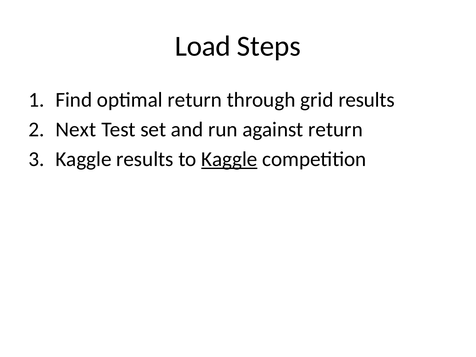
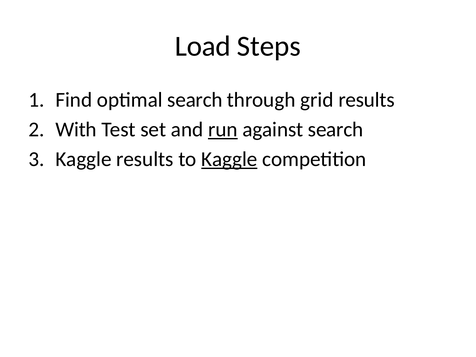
optimal return: return -> search
Next: Next -> With
run underline: none -> present
against return: return -> search
